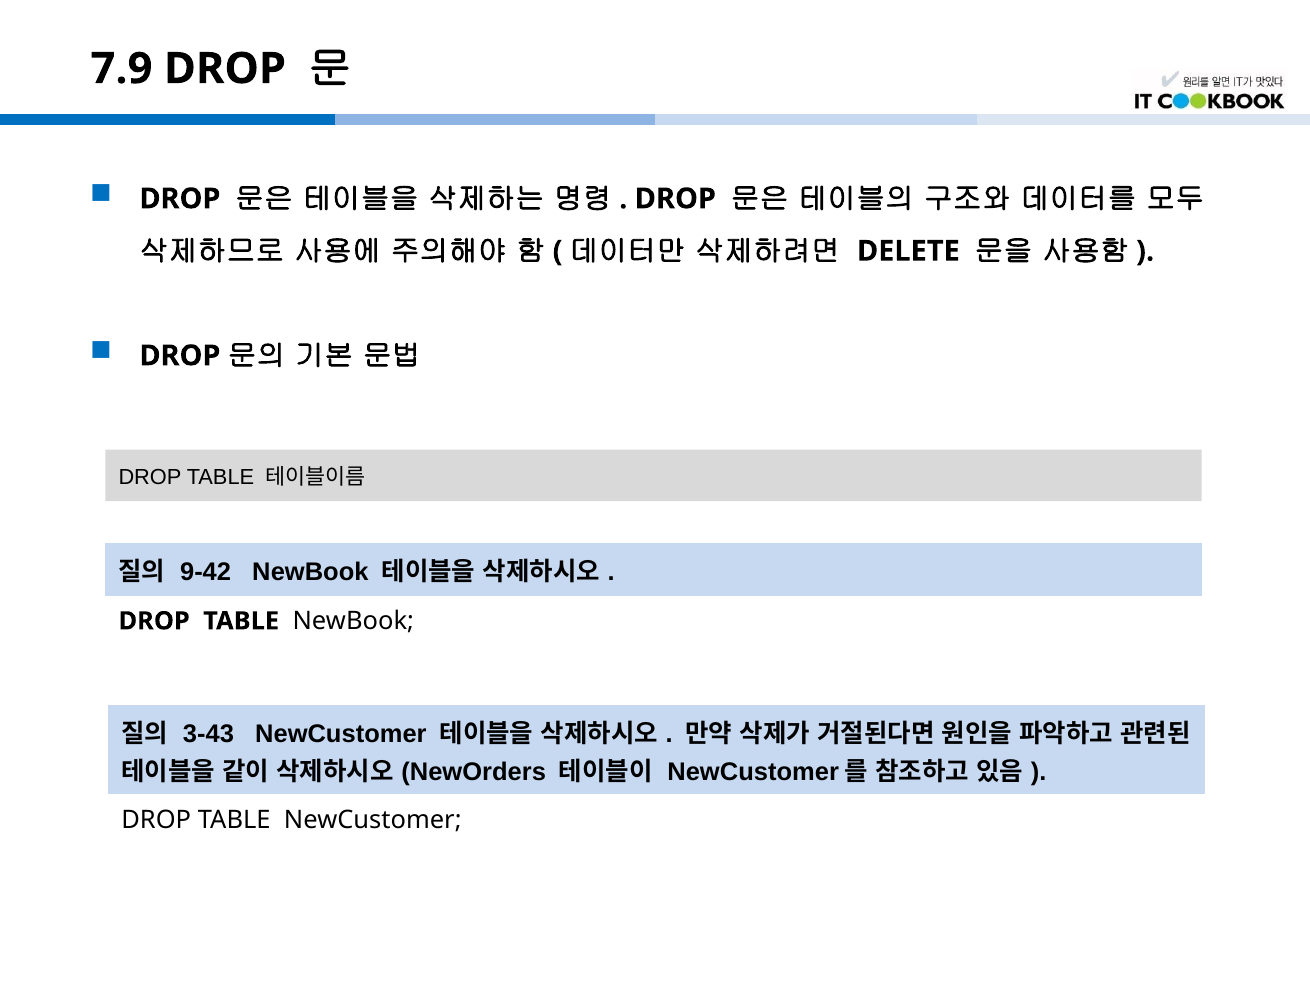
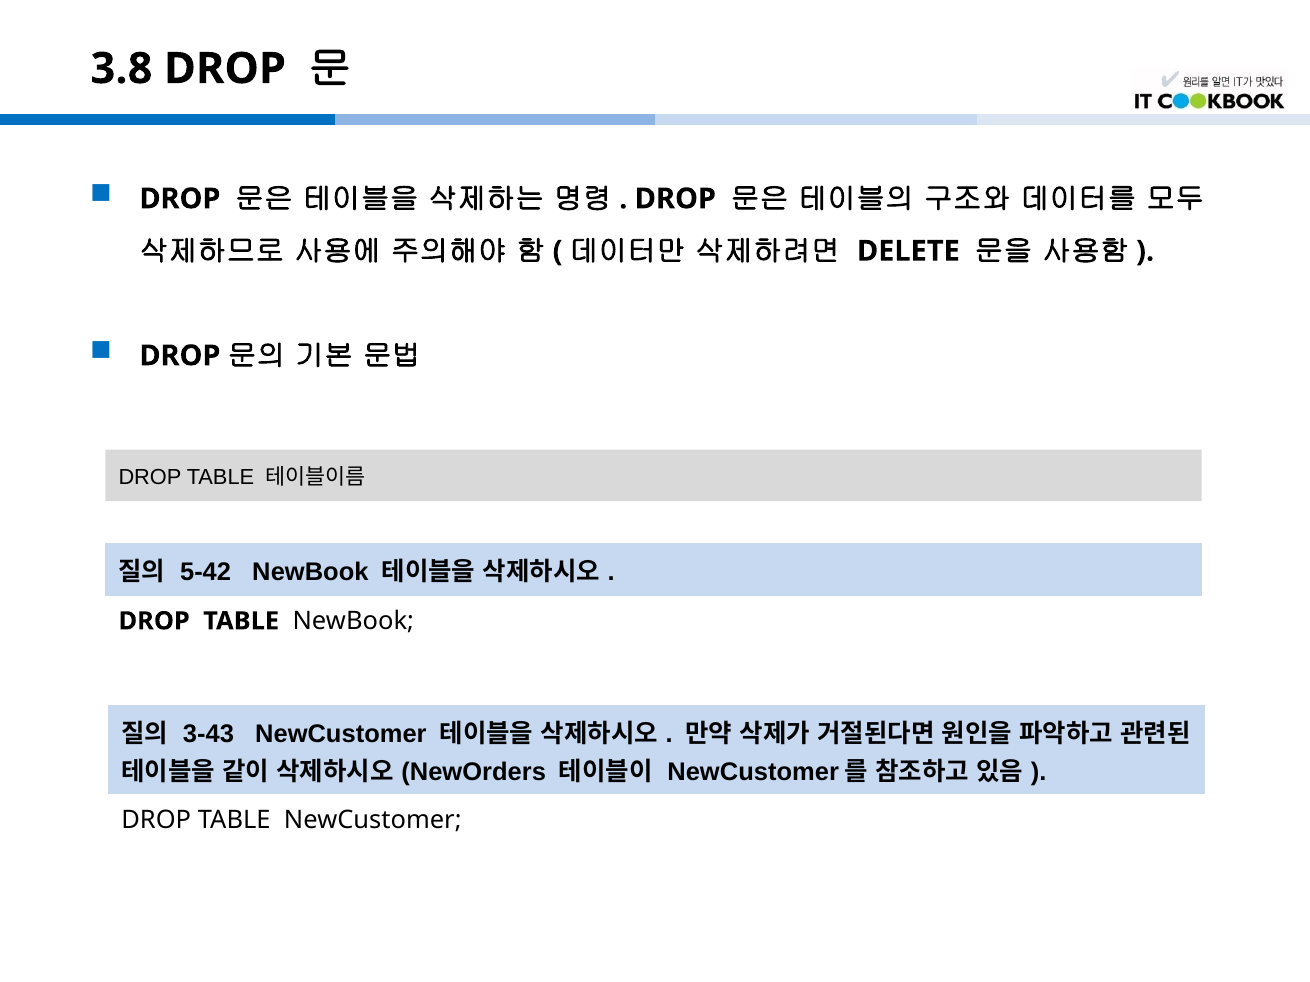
7.9: 7.9 -> 3.8
9-42: 9-42 -> 5-42
